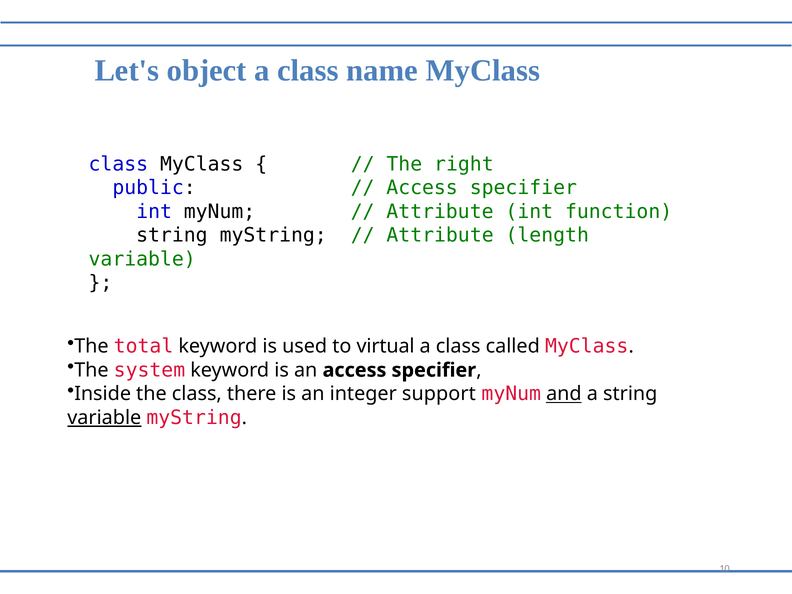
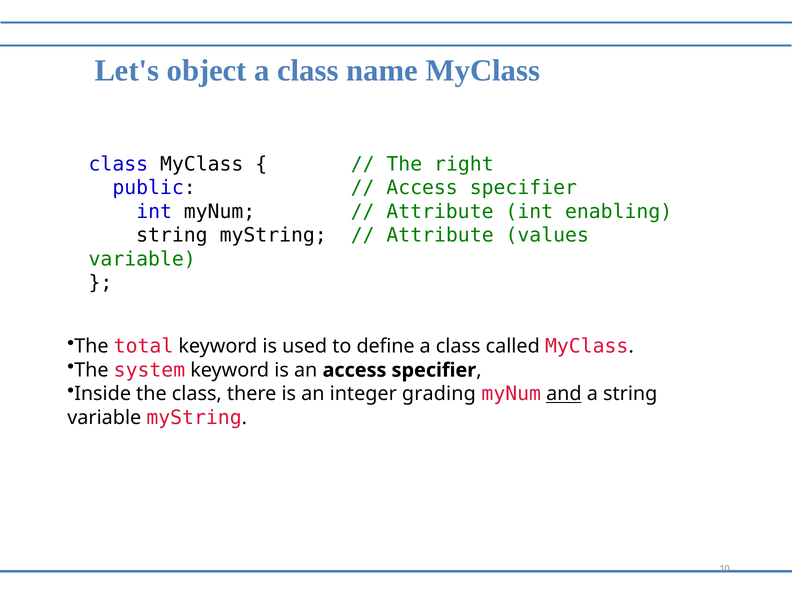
function: function -> enabling
length: length -> values
virtual: virtual -> define
support: support -> grading
variable at (104, 418) underline: present -> none
